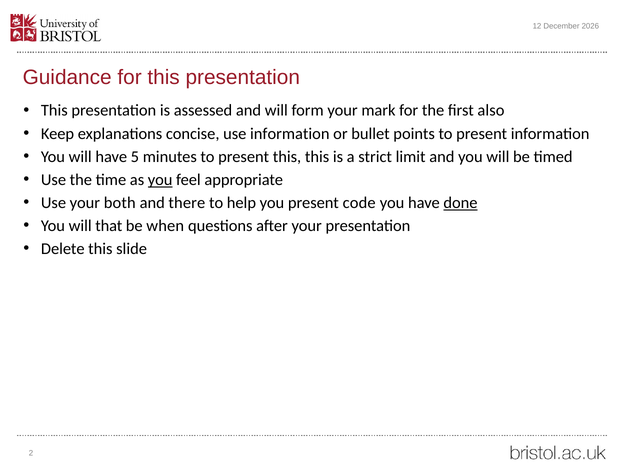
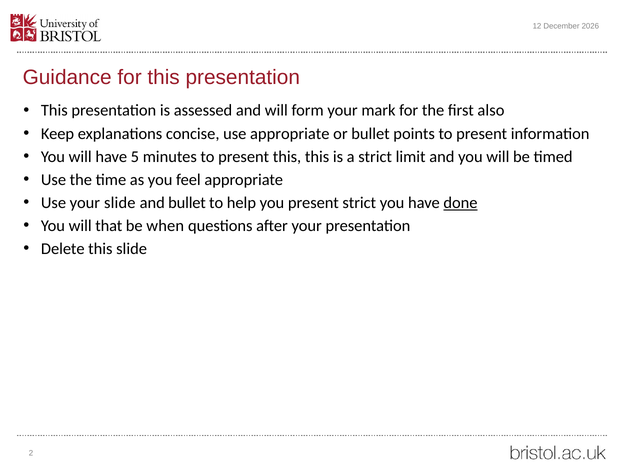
use information: information -> appropriate
you at (160, 180) underline: present -> none
your both: both -> slide
and there: there -> bullet
present code: code -> strict
